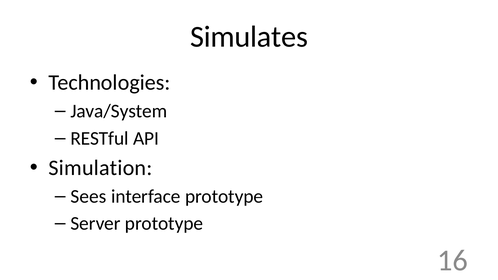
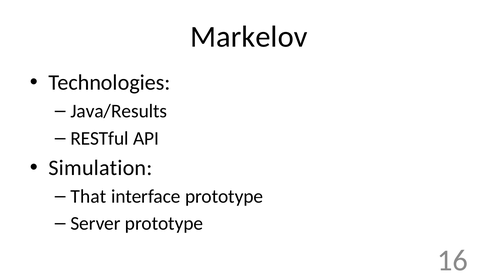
Simulates: Simulates -> Markelov
Java/System: Java/System -> Java/Results
Sees: Sees -> That
